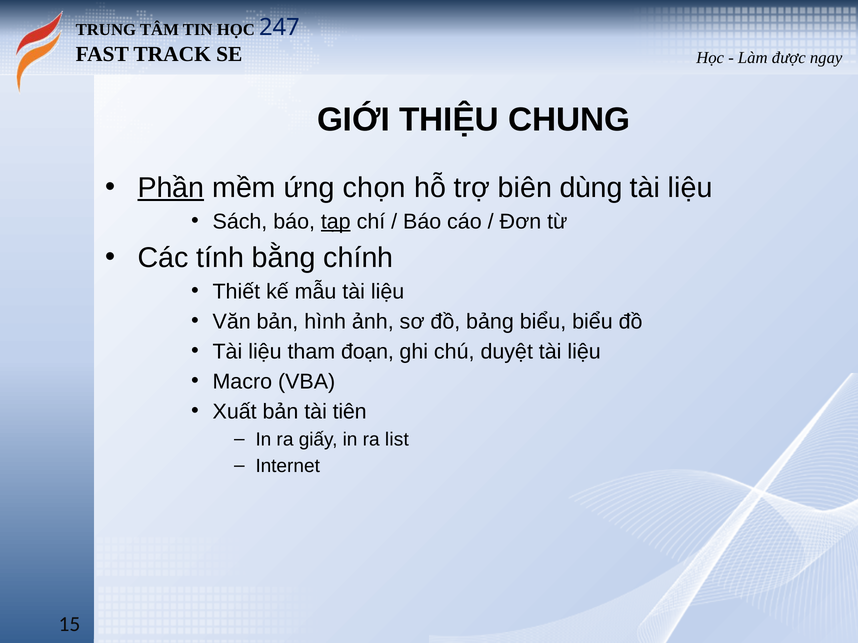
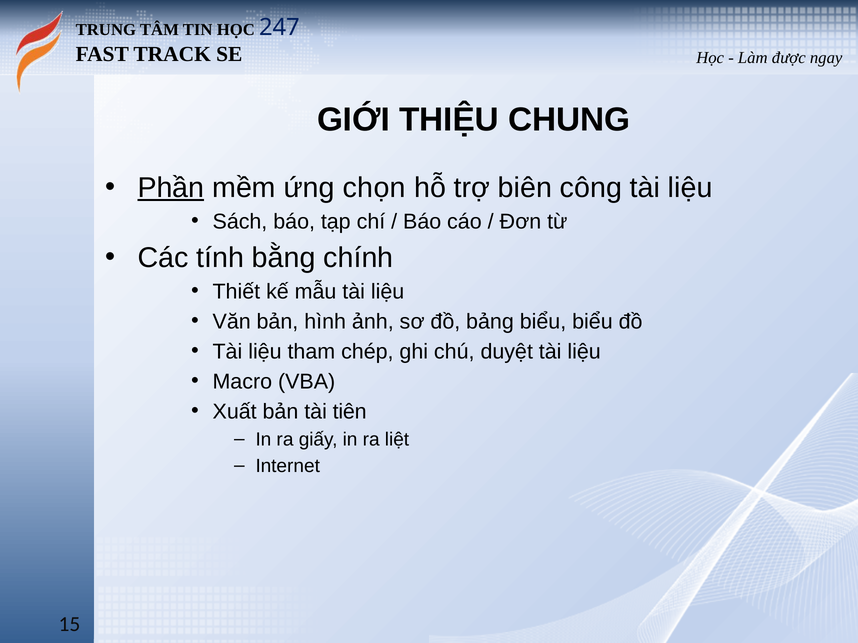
dùng: dùng -> công
tạp underline: present -> none
đoạn: đoạn -> chép
list: list -> liệt
